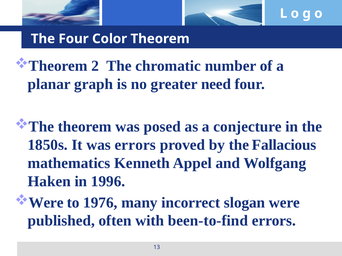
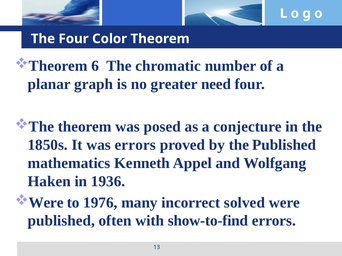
2: 2 -> 6
the Fallacious: Fallacious -> Published
1996: 1996 -> 1936
slogan: slogan -> solved
been-to-find: been-to-find -> show-to-find
